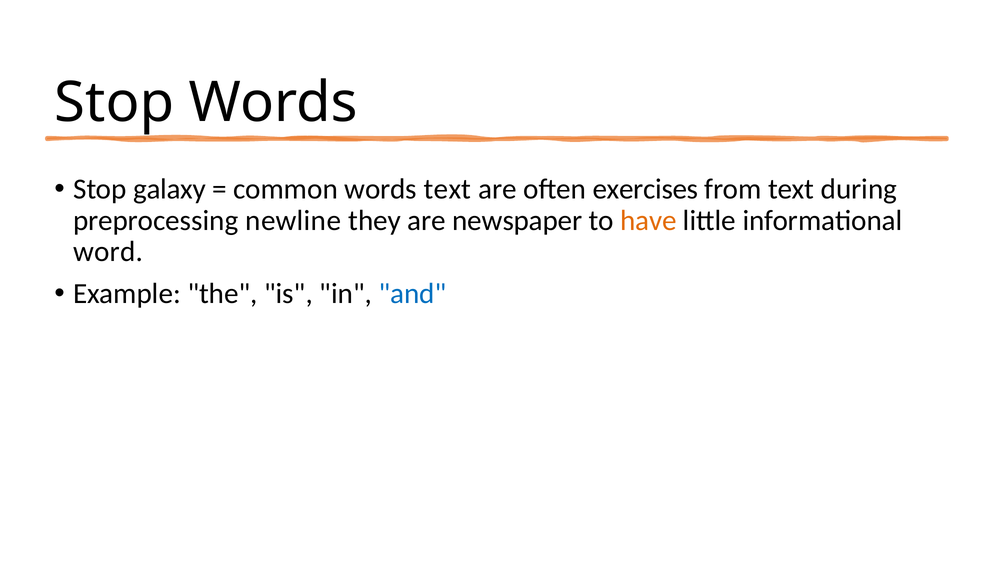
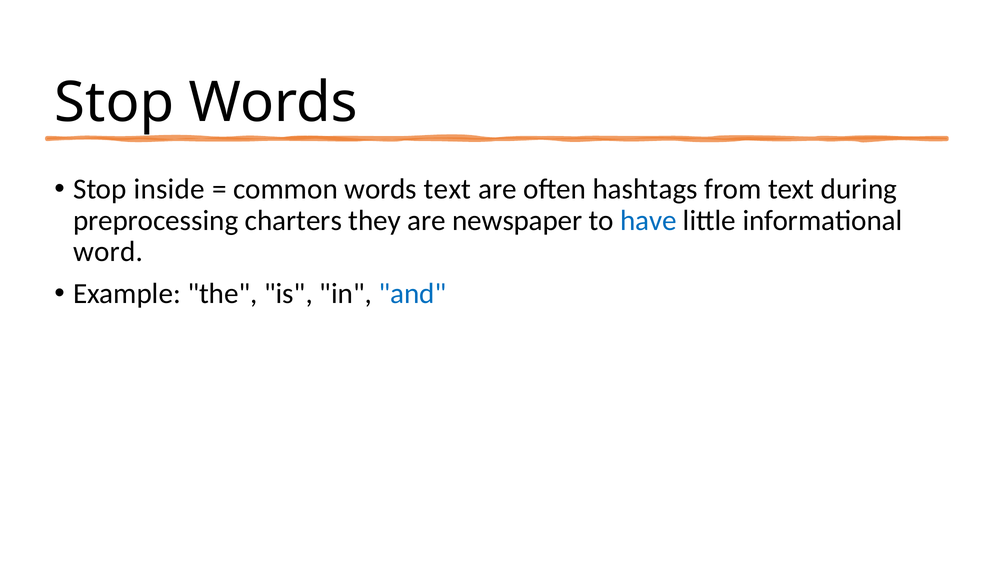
galaxy: galaxy -> inside
exercises: exercises -> hashtags
newline: newline -> charters
have colour: orange -> blue
